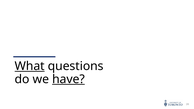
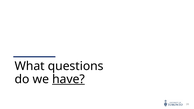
What underline: present -> none
